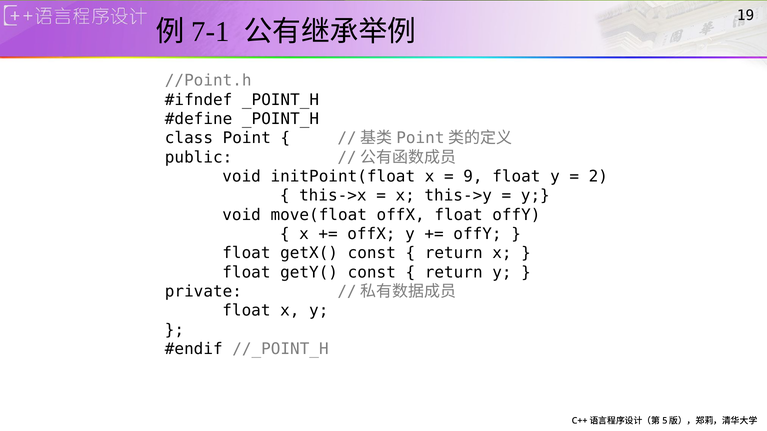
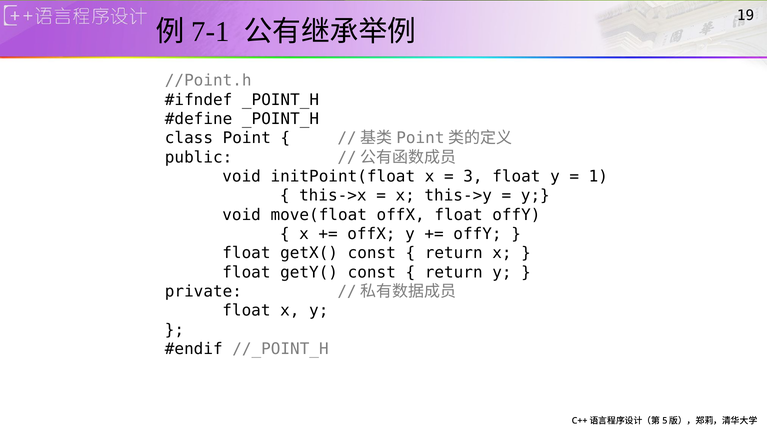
9: 9 -> 3
2: 2 -> 1
